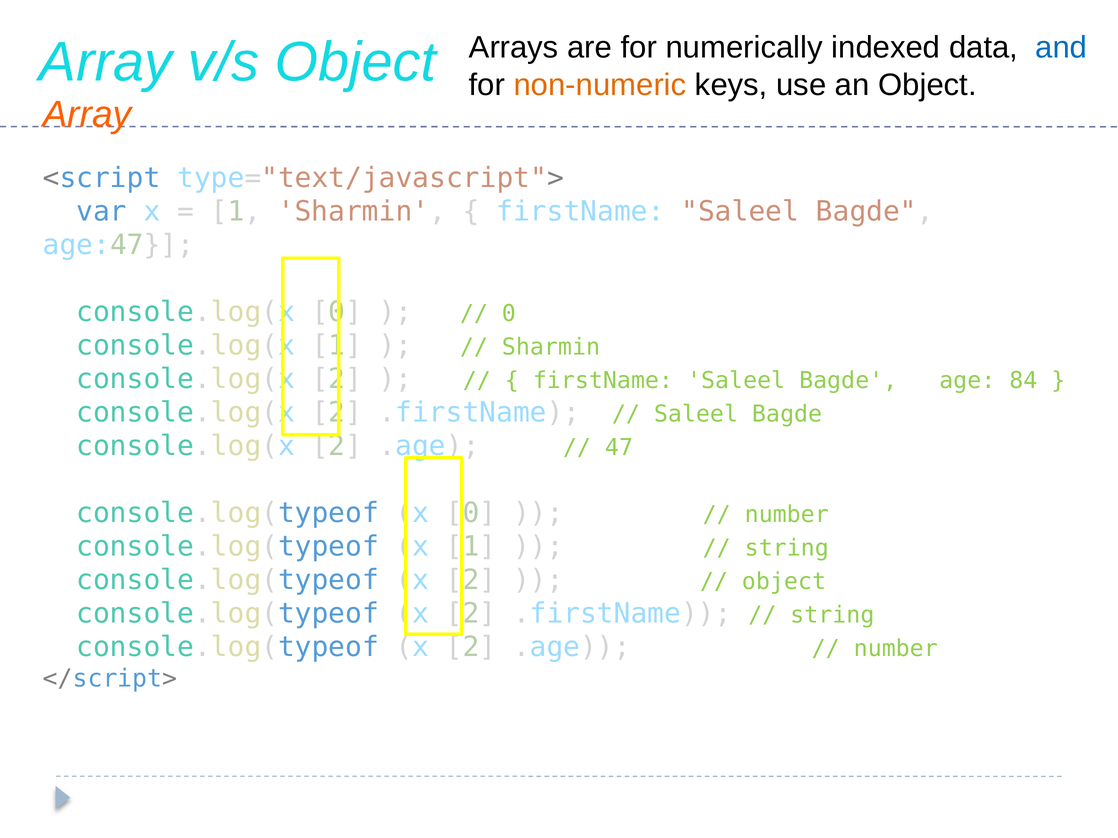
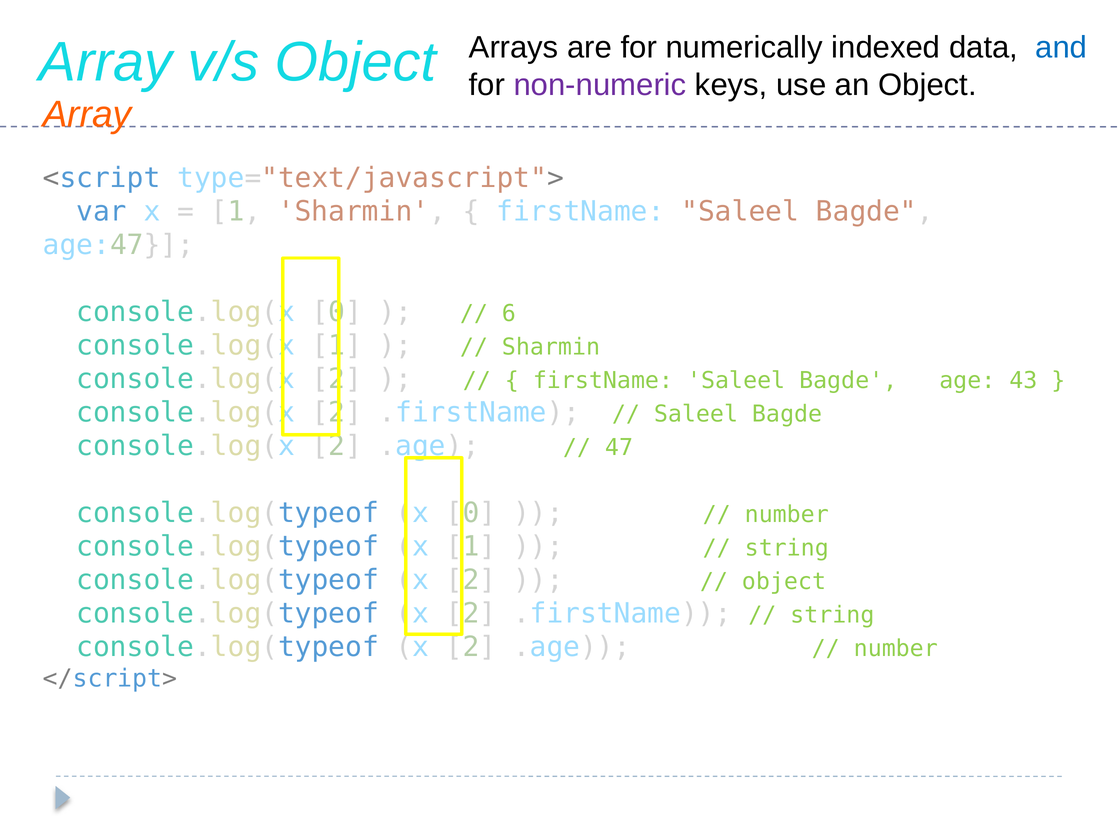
non-numeric colour: orange -> purple
0 at (509, 314): 0 -> 6
84: 84 -> 43
